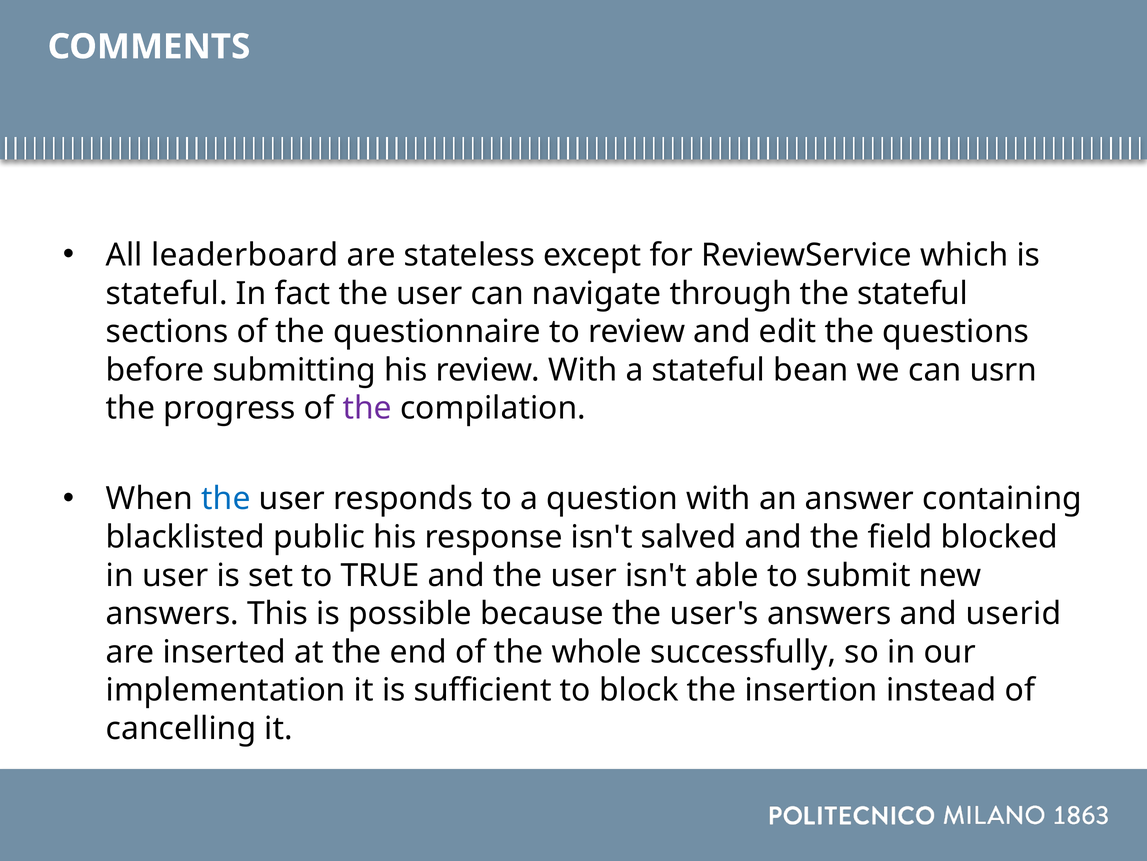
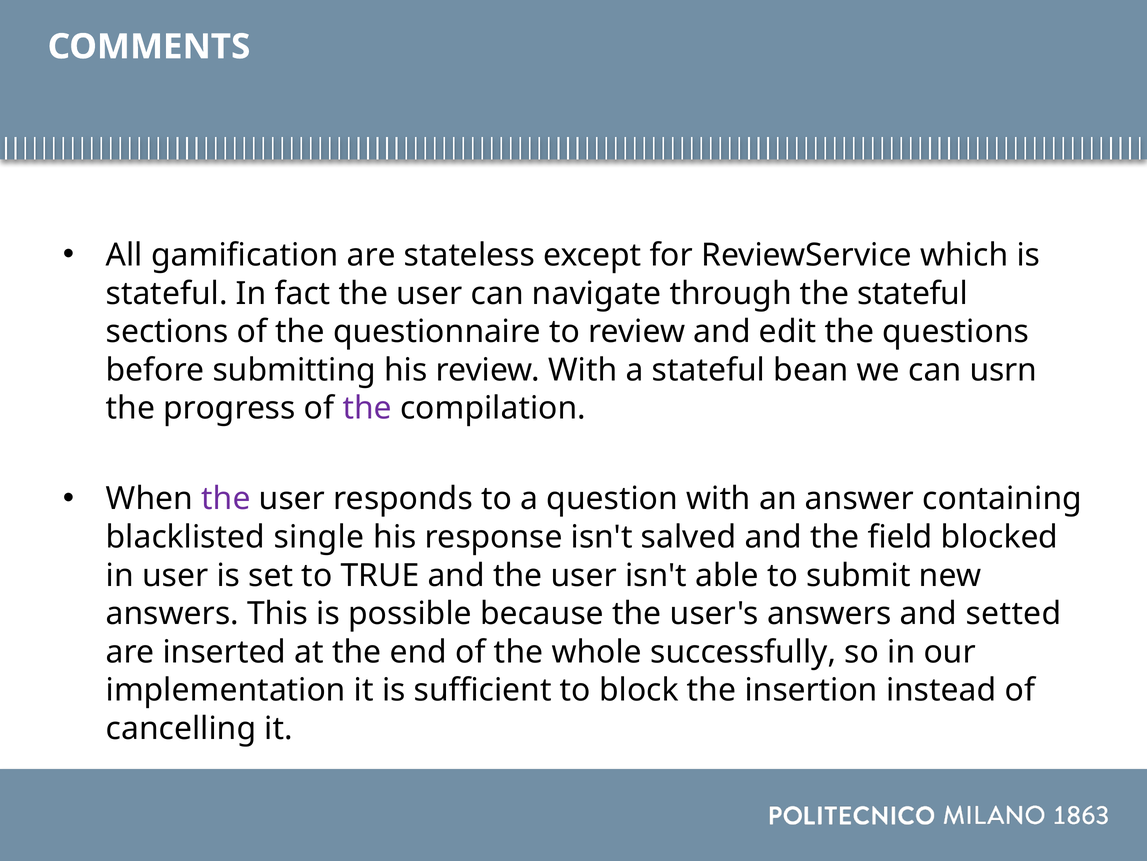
leaderboard: leaderboard -> gamification
the at (226, 498) colour: blue -> purple
public: public -> single
userid: userid -> setted
